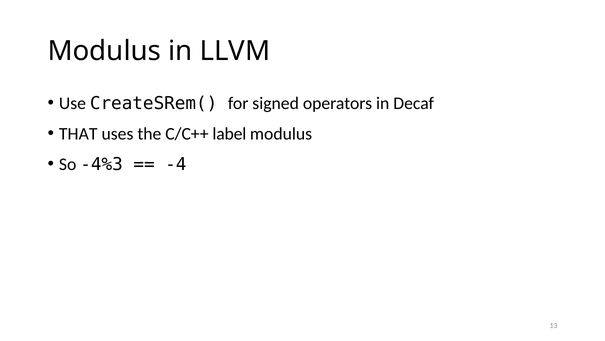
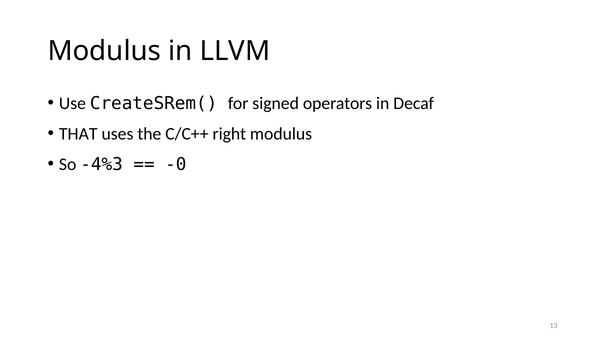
label: label -> right
-4: -4 -> -0
